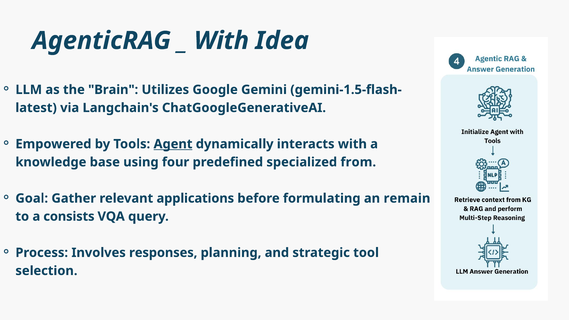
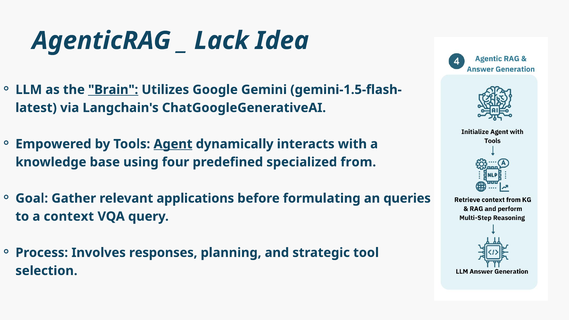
With at (221, 41): With -> Lack
Brain underline: none -> present
remain: remain -> queries
consists: consists -> context
